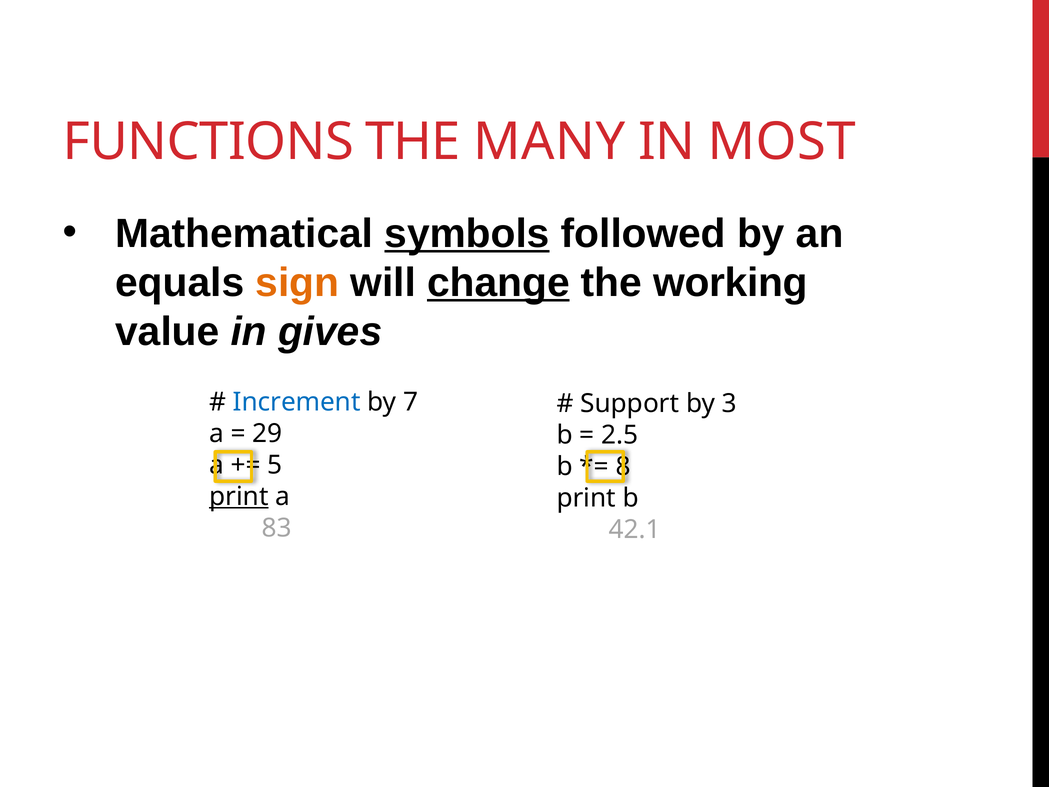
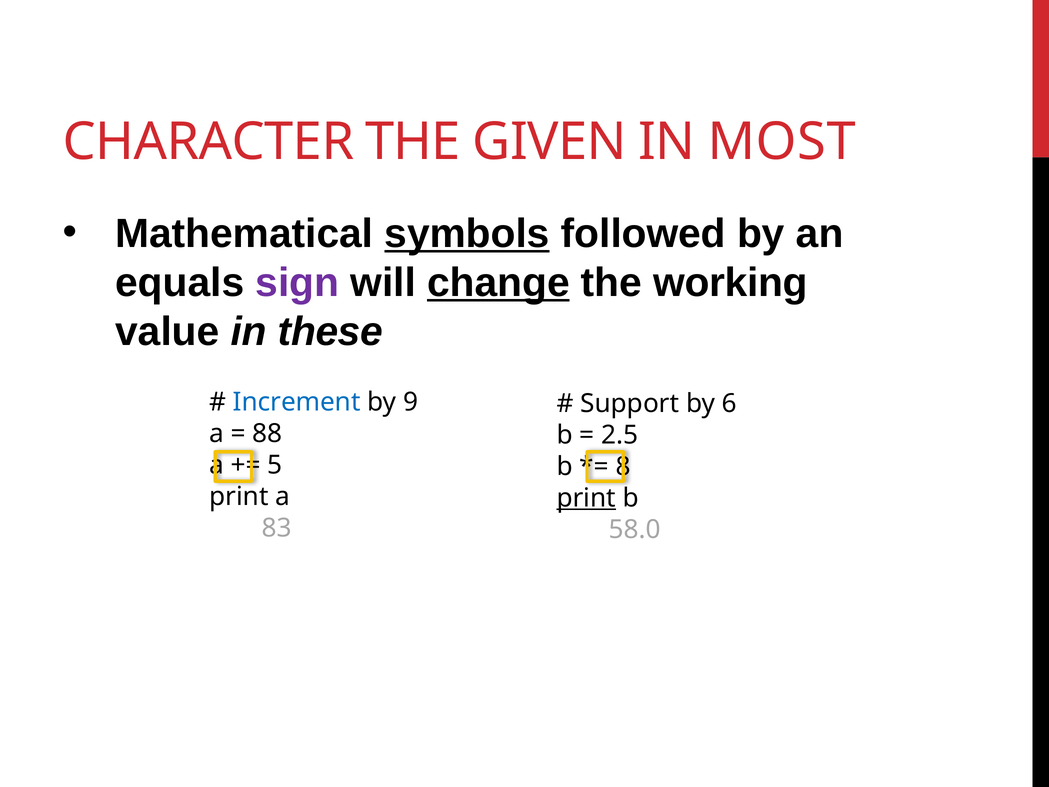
FUNCTIONS: FUNCTIONS -> CHARACTER
MANY: MANY -> GIVEN
sign colour: orange -> purple
gives: gives -> these
7: 7 -> 9
3: 3 -> 6
29: 29 -> 88
print at (239, 497) underline: present -> none
print at (586, 498) underline: none -> present
42.1: 42.1 -> 58.0
